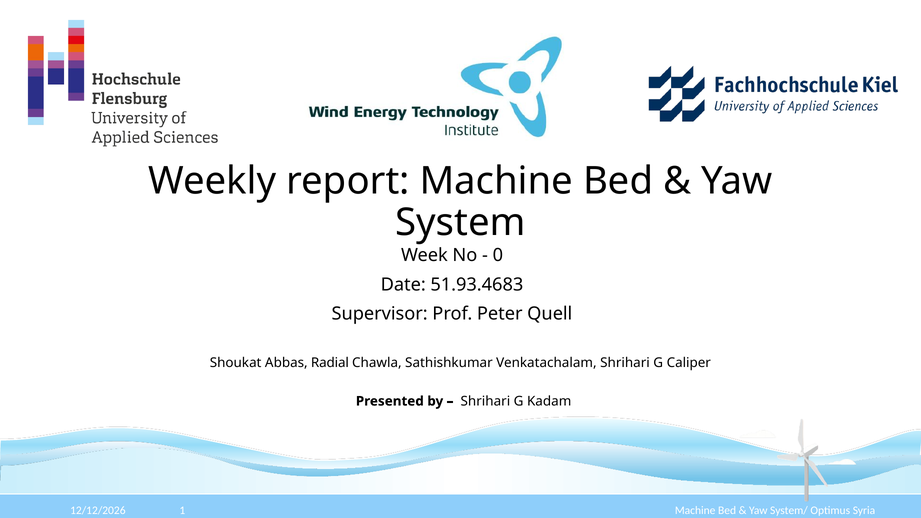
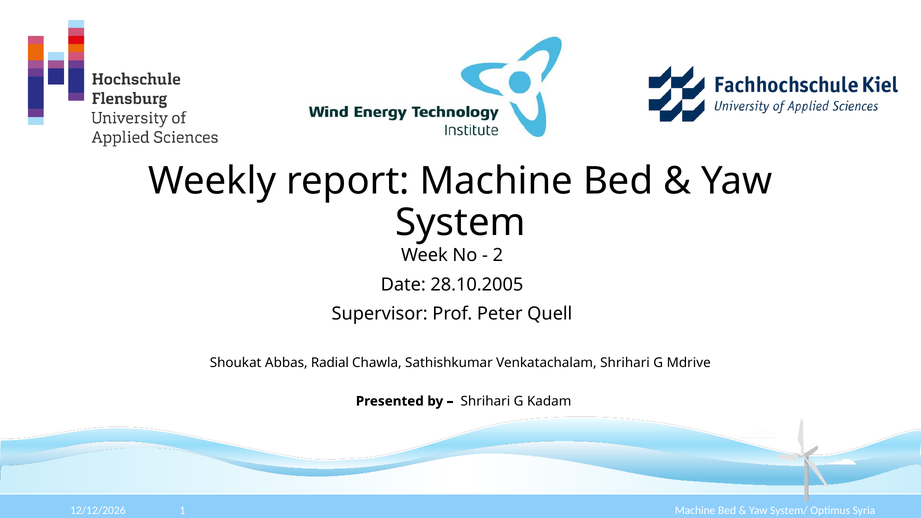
0: 0 -> 2
51.93.4683: 51.93.4683 -> 28.10.2005
Caliper: Caliper -> Mdrive
